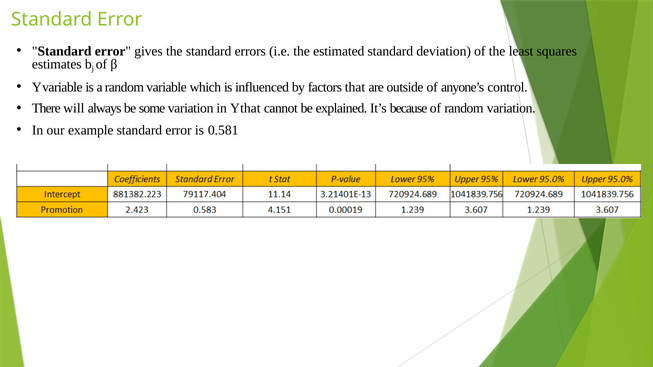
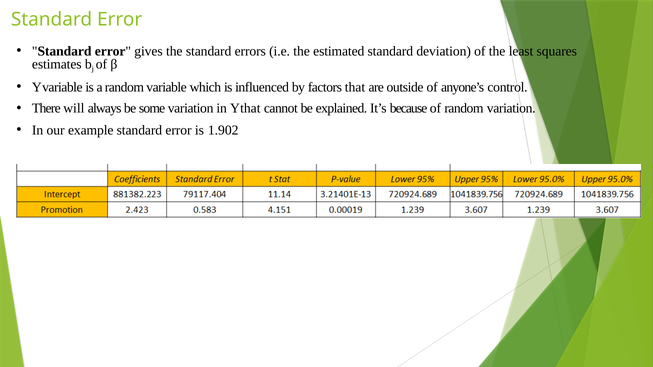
0.581: 0.581 -> 1.902
